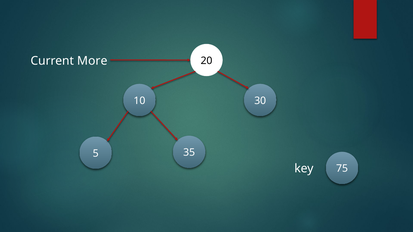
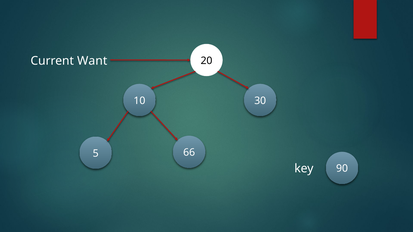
More: More -> Want
35: 35 -> 66
75: 75 -> 90
